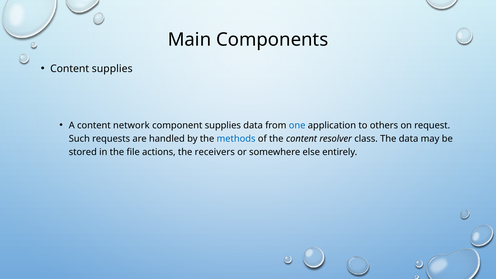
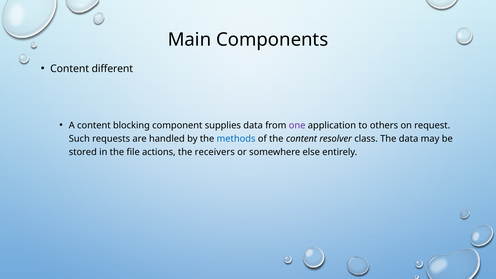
Content supplies: supplies -> different
network: network -> blocking
one colour: blue -> purple
